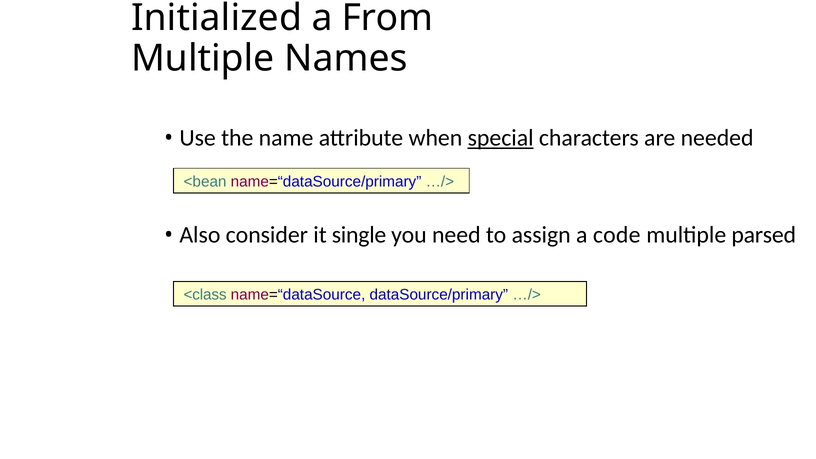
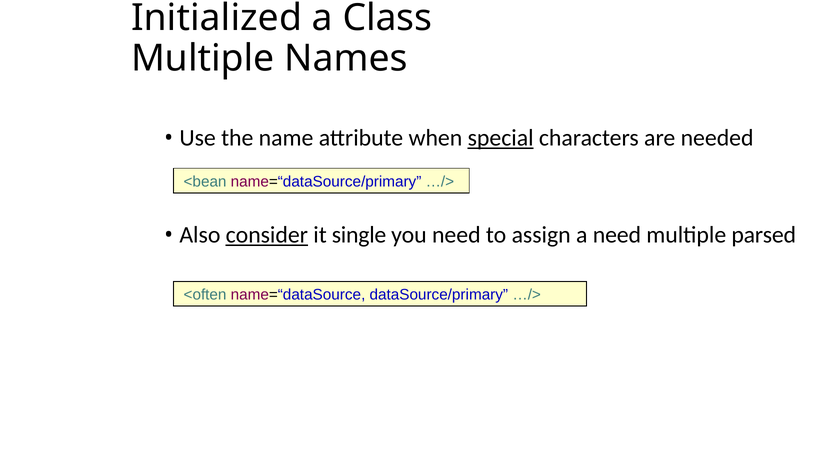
From: From -> Class
consider underline: none -> present
a code: code -> need
<class: <class -> <often
